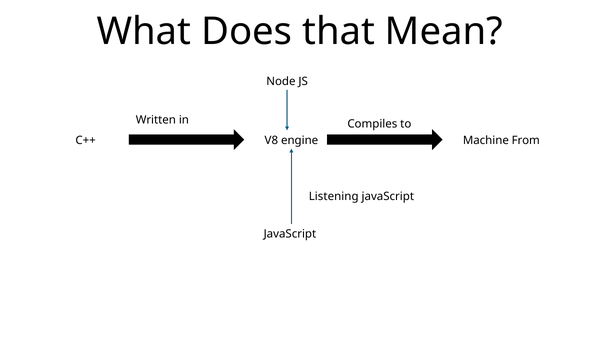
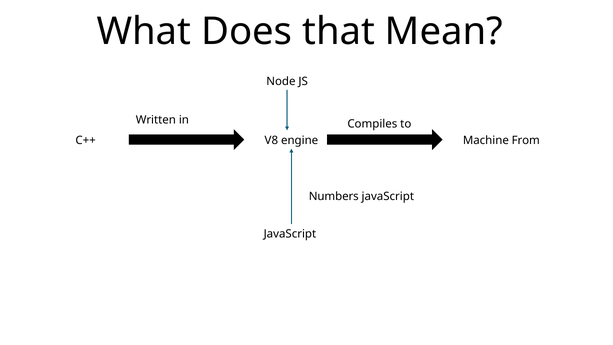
Listening: Listening -> Numbers
